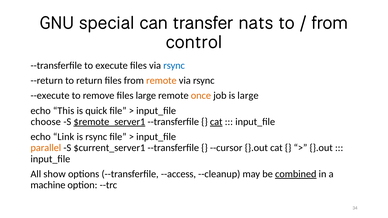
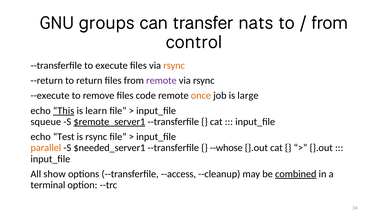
special: special -> groups
rsync at (174, 66) colour: blue -> orange
remote at (161, 81) colour: orange -> purple
files large: large -> code
This underline: none -> present
quick: quick -> learn
choose: choose -> squeue
cat at (216, 122) underline: present -> none
Link: Link -> Test
$current_server1: $current_server1 -> $needed_server1
--cursor: --cursor -> --whose
machine: machine -> terminal
